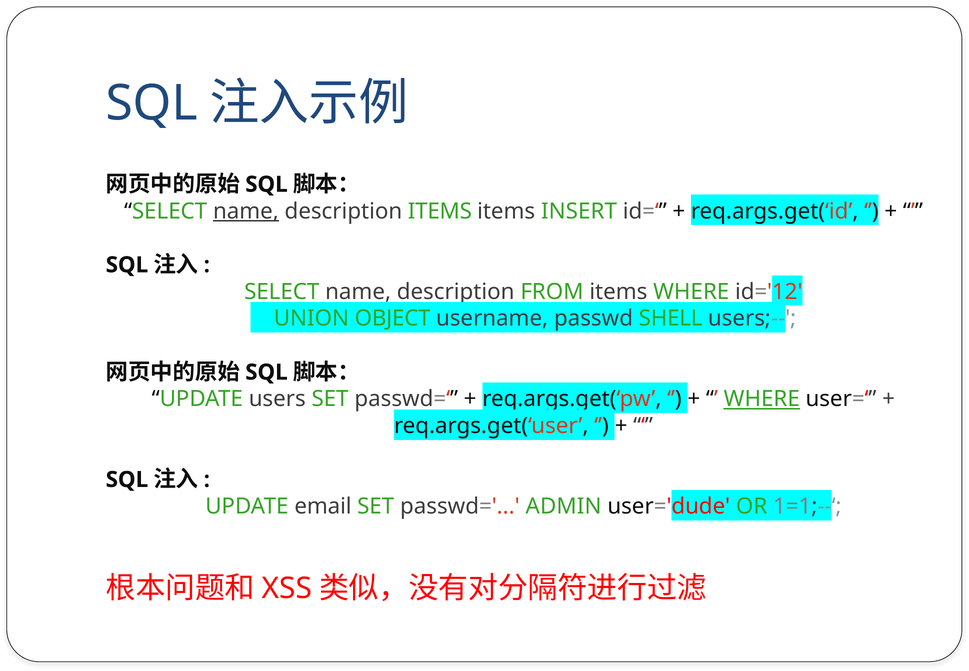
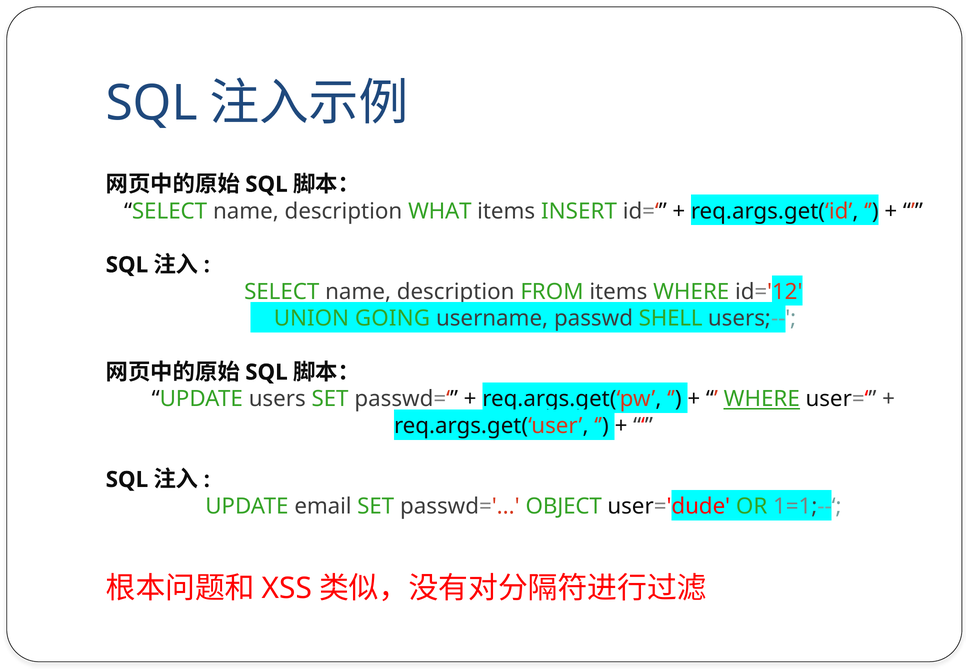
name at (246, 211) underline: present -> none
description ITEMS: ITEMS -> WHAT
OBJECT: OBJECT -> GOING
ADMIN: ADMIN -> OBJECT
